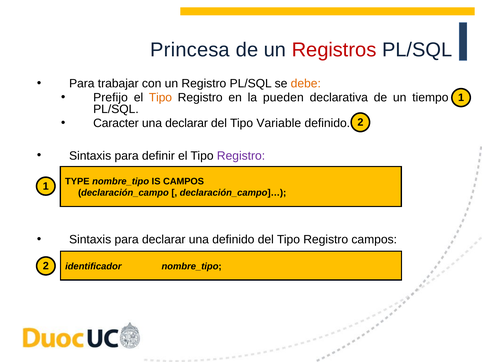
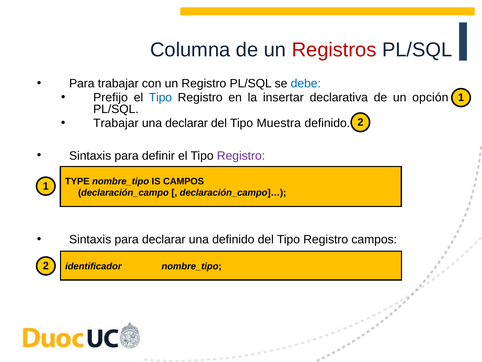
Princesa: Princesa -> Columna
debe colour: orange -> blue
Tipo at (160, 97) colour: orange -> blue
pueden: pueden -> insertar
tiempo: tiempo -> opción
Caracter at (116, 123): Caracter -> Trabajar
Variable: Variable -> Muestra
